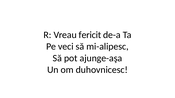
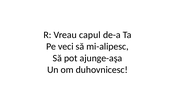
fericit: fericit -> capul
